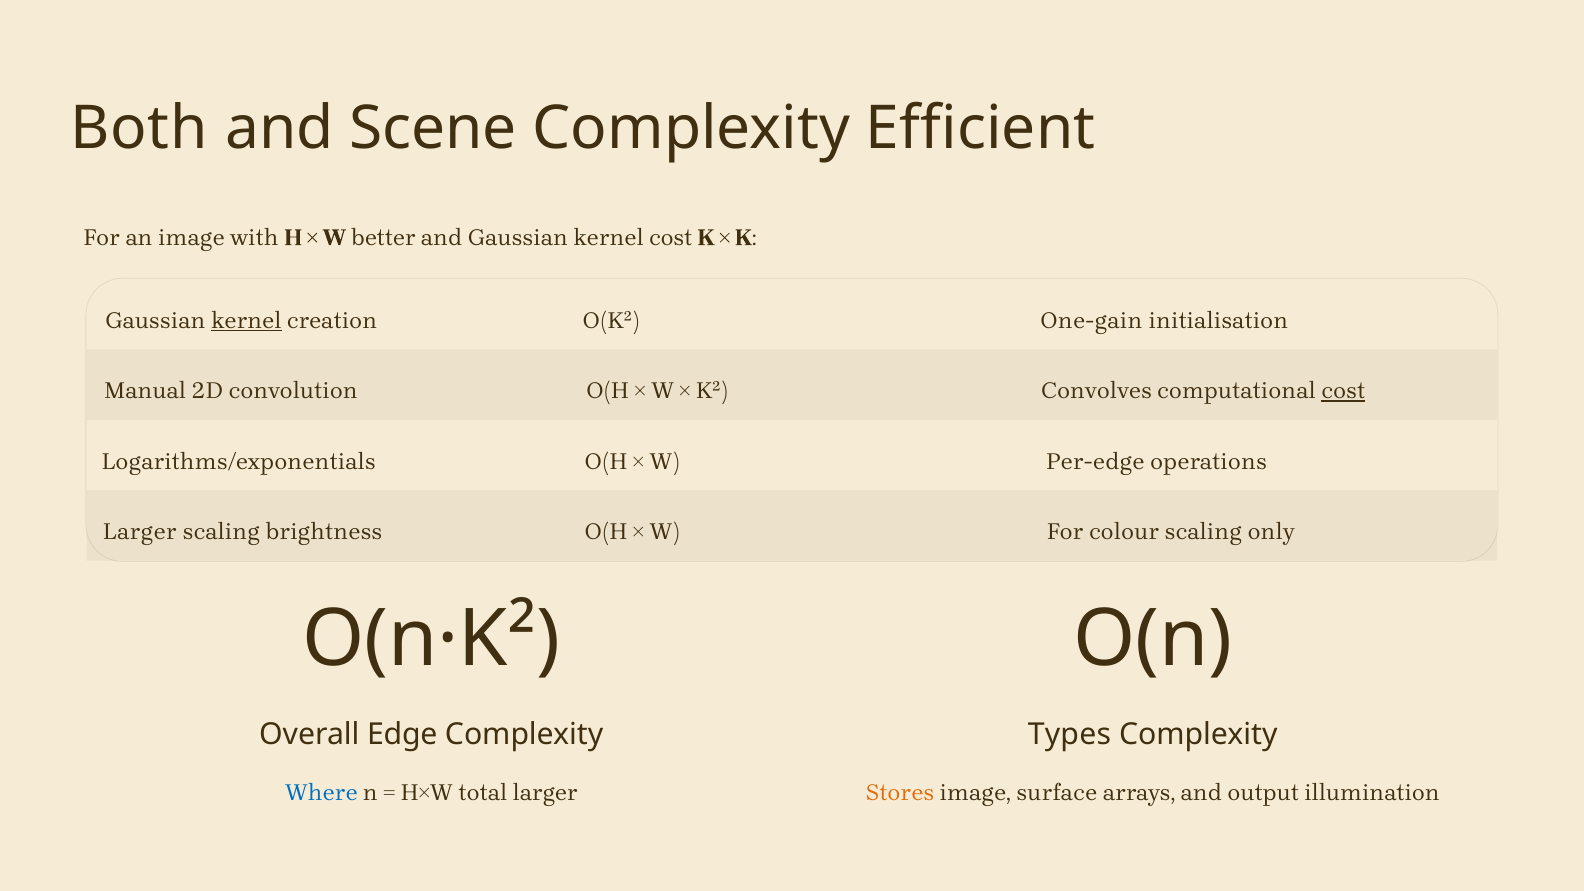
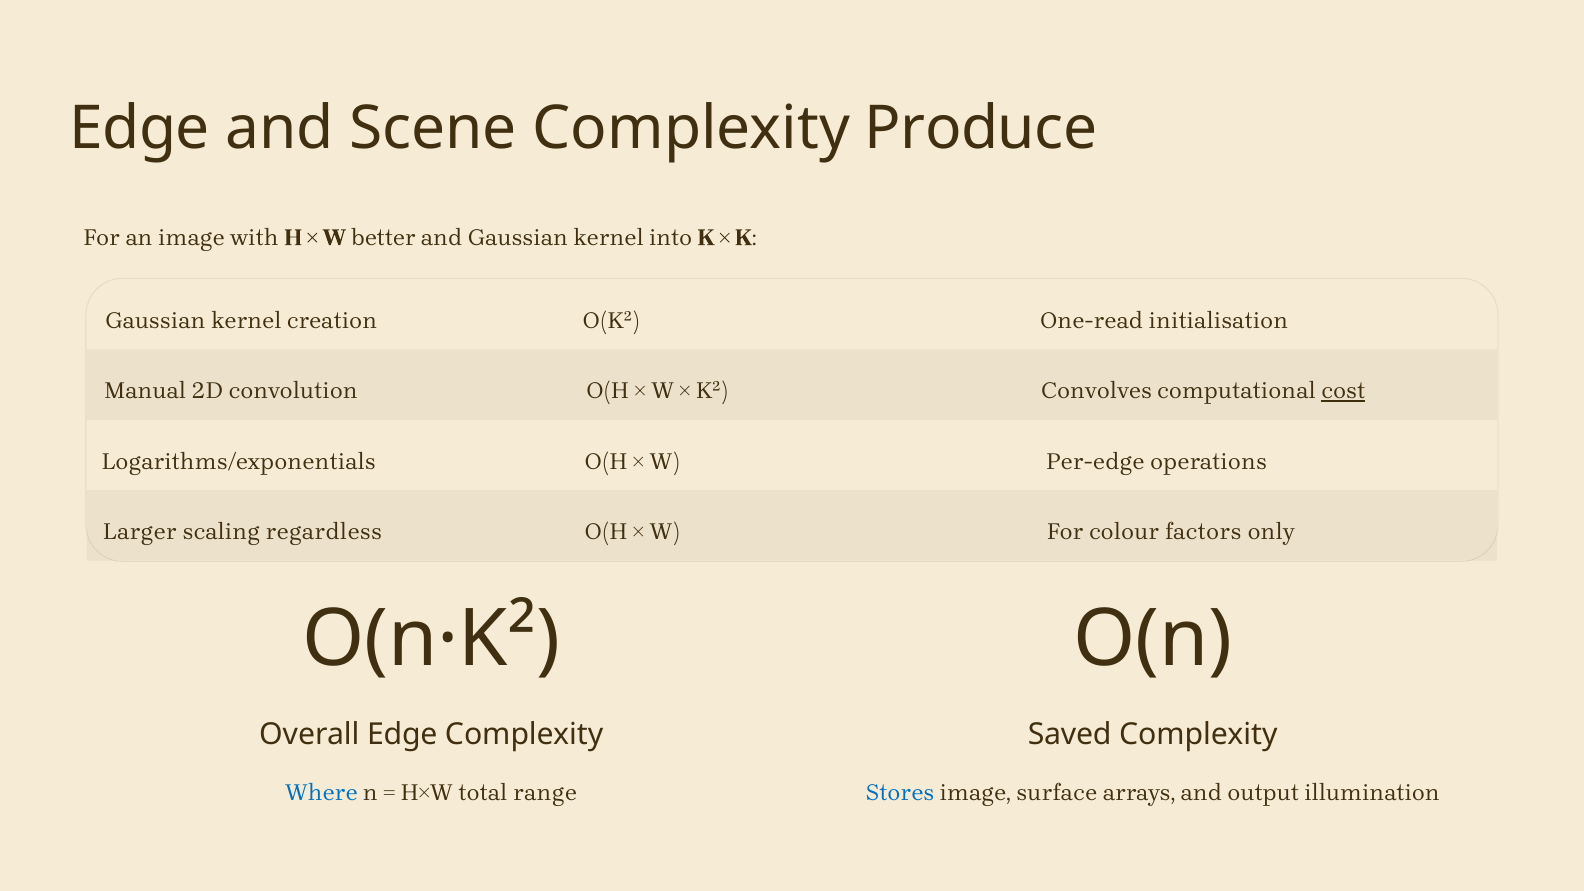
Both at (139, 129): Both -> Edge
Efficient: Efficient -> Produce
kernel cost: cost -> into
kernel at (246, 321) underline: present -> none
One-gain: One-gain -> One-read
brightness: brightness -> regardless
colour scaling: scaling -> factors
Types: Types -> Saved
total larger: larger -> range
Stores colour: orange -> blue
